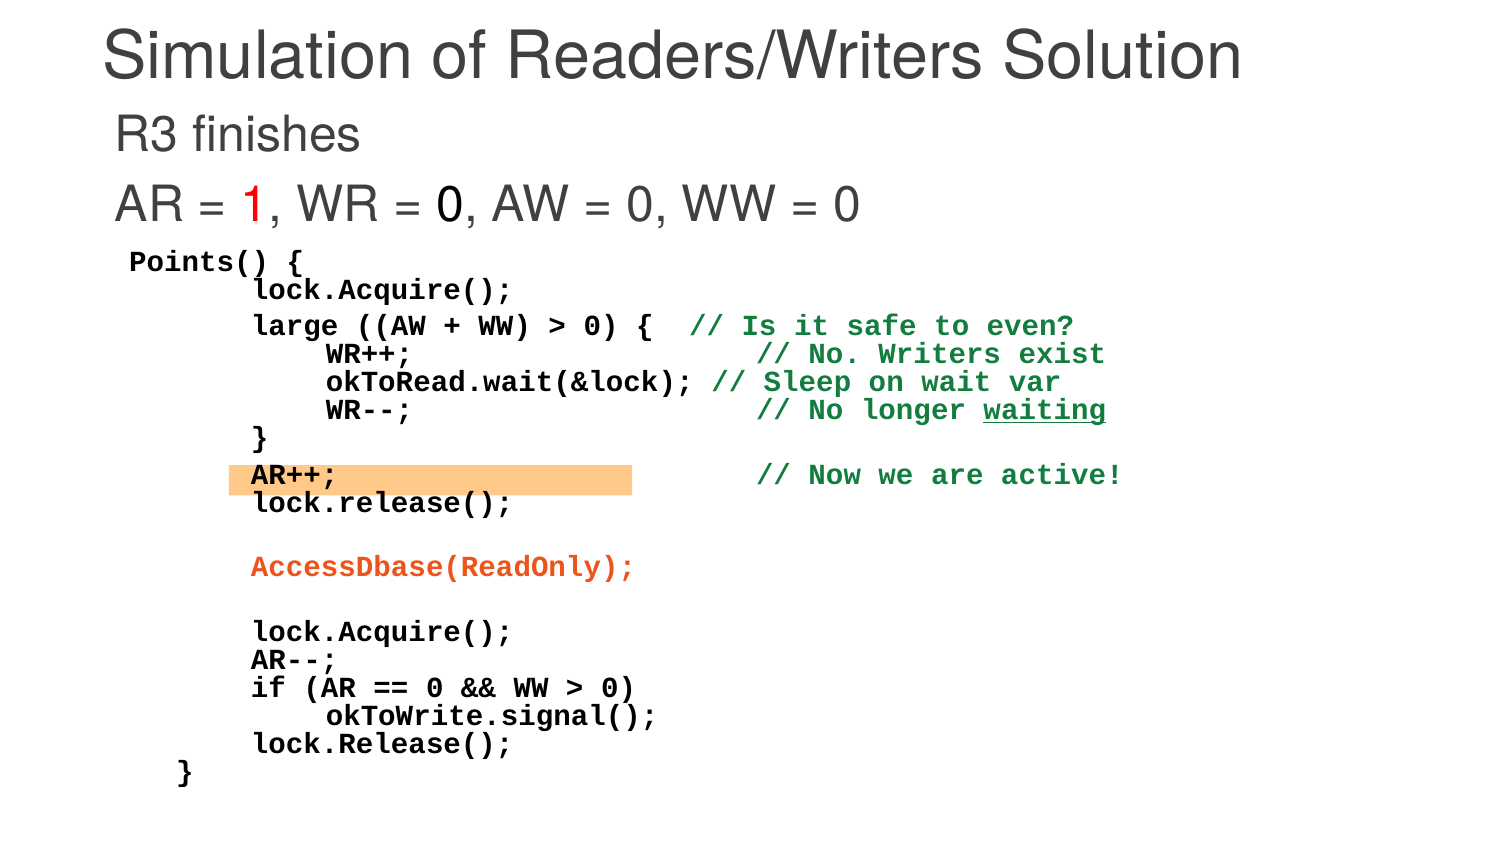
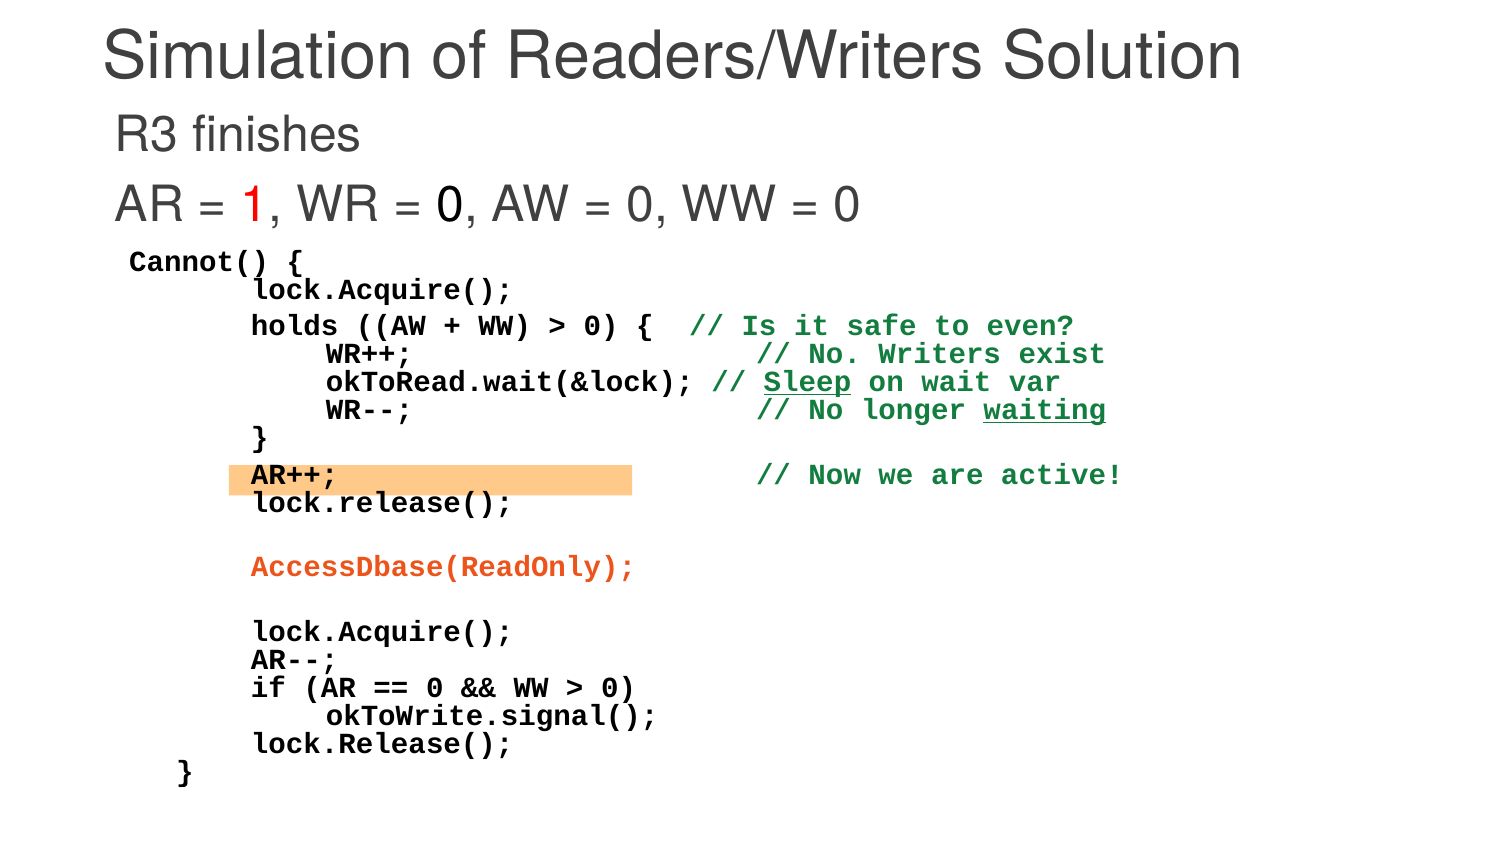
Points(: Points( -> Cannot(
large: large -> holds
Sleep underline: none -> present
